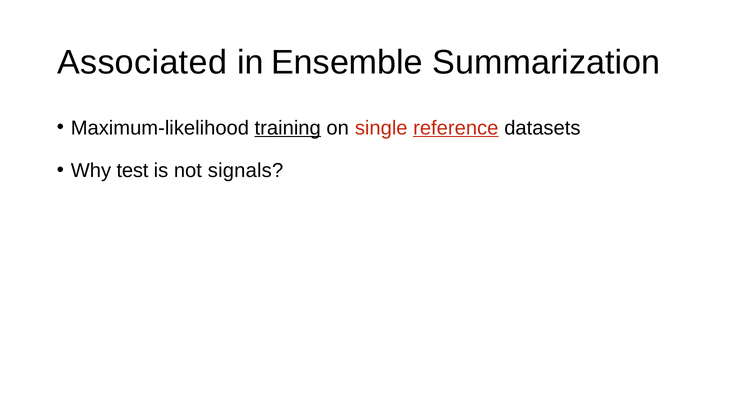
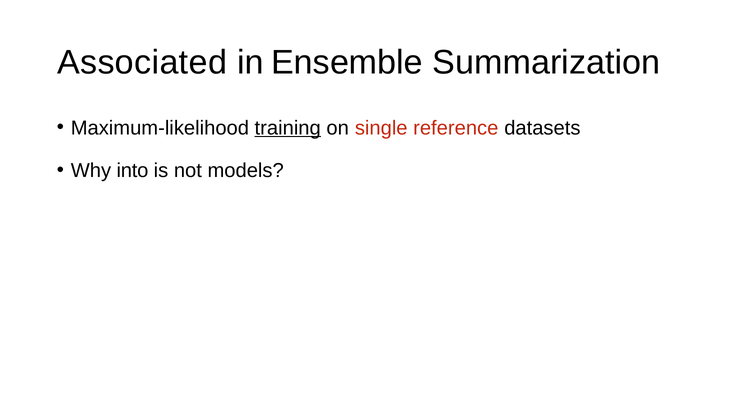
reference underline: present -> none
test: test -> into
signals: signals -> models
